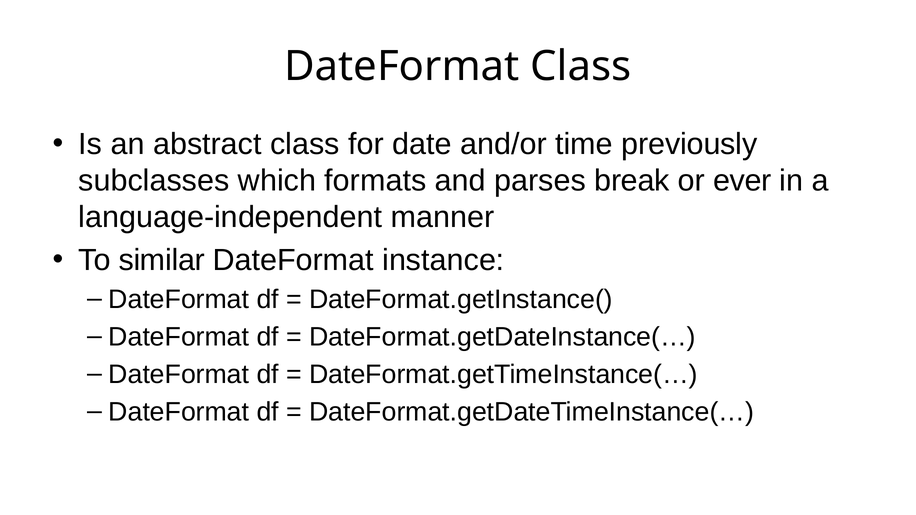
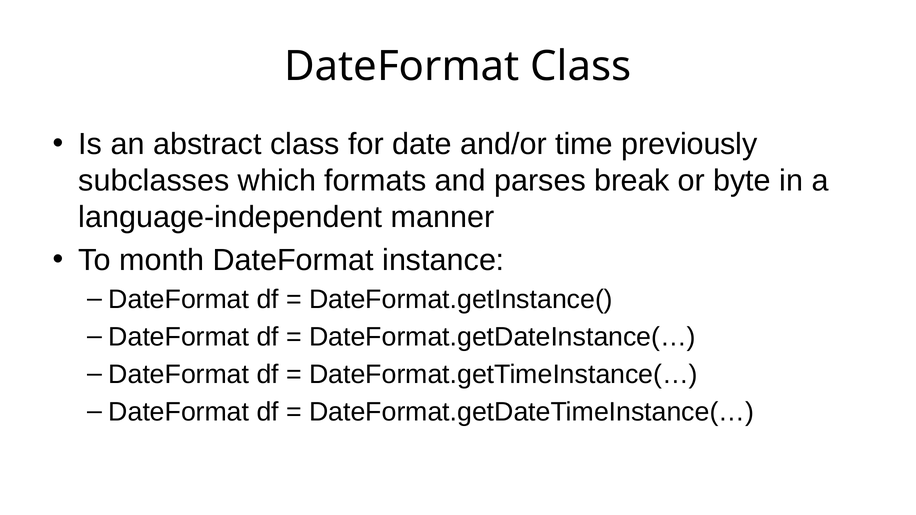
ever: ever -> byte
similar: similar -> month
